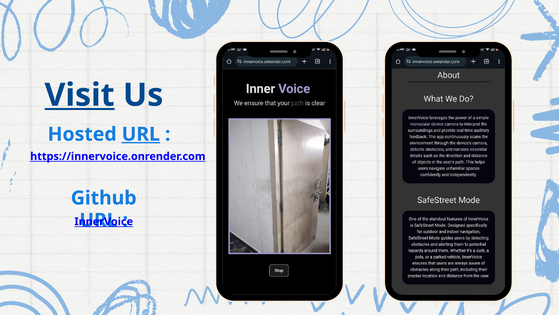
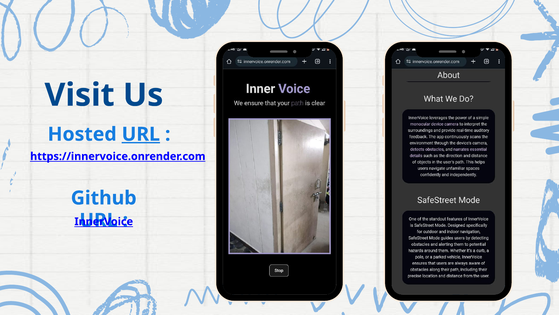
Visit underline: present -> none
